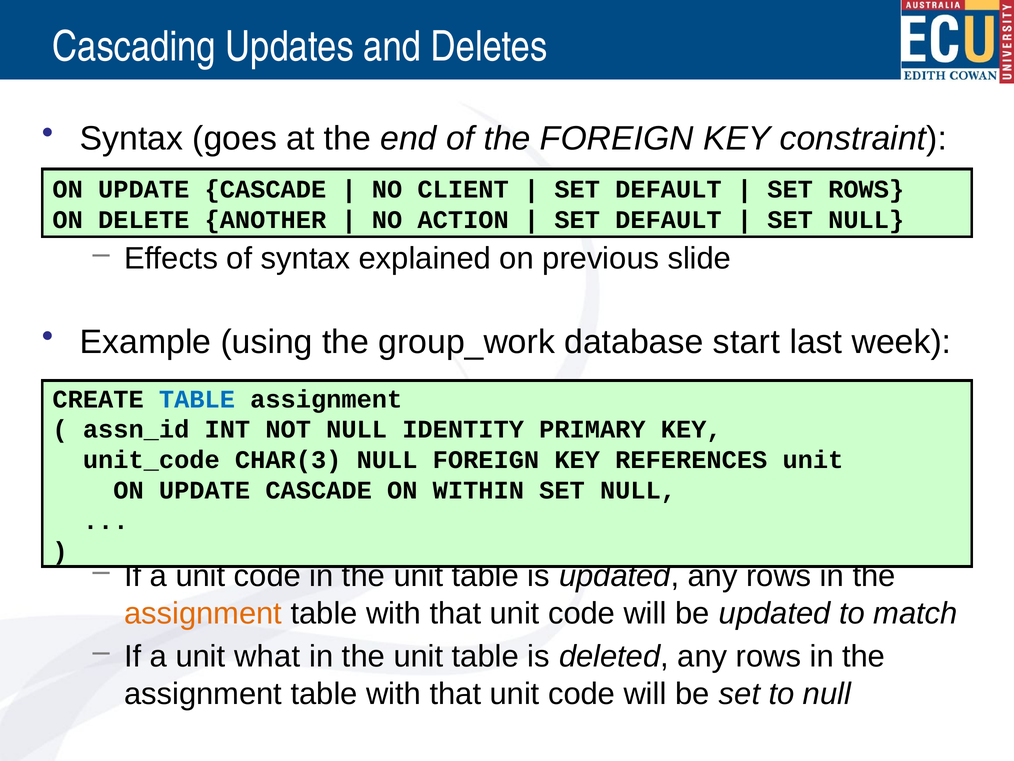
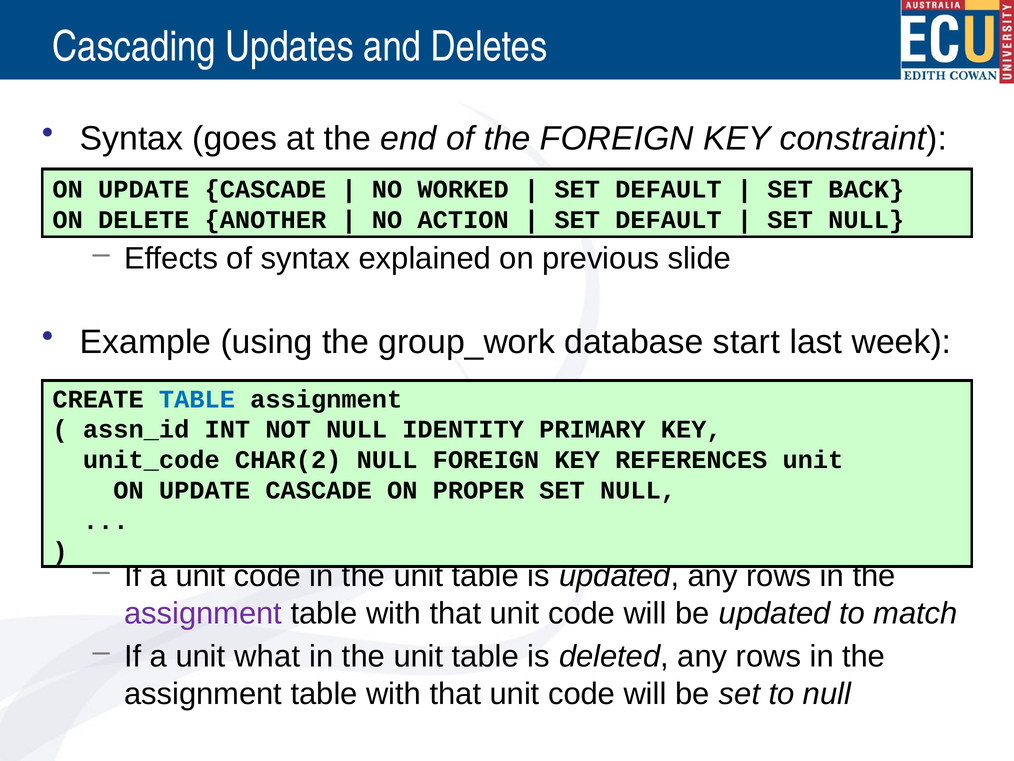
CLIENT: CLIENT -> WORKED
SET ROWS: ROWS -> BACK
CHAR(3: CHAR(3 -> CHAR(2
WITHIN: WITHIN -> PROPER
assignment at (203, 613) colour: orange -> purple
